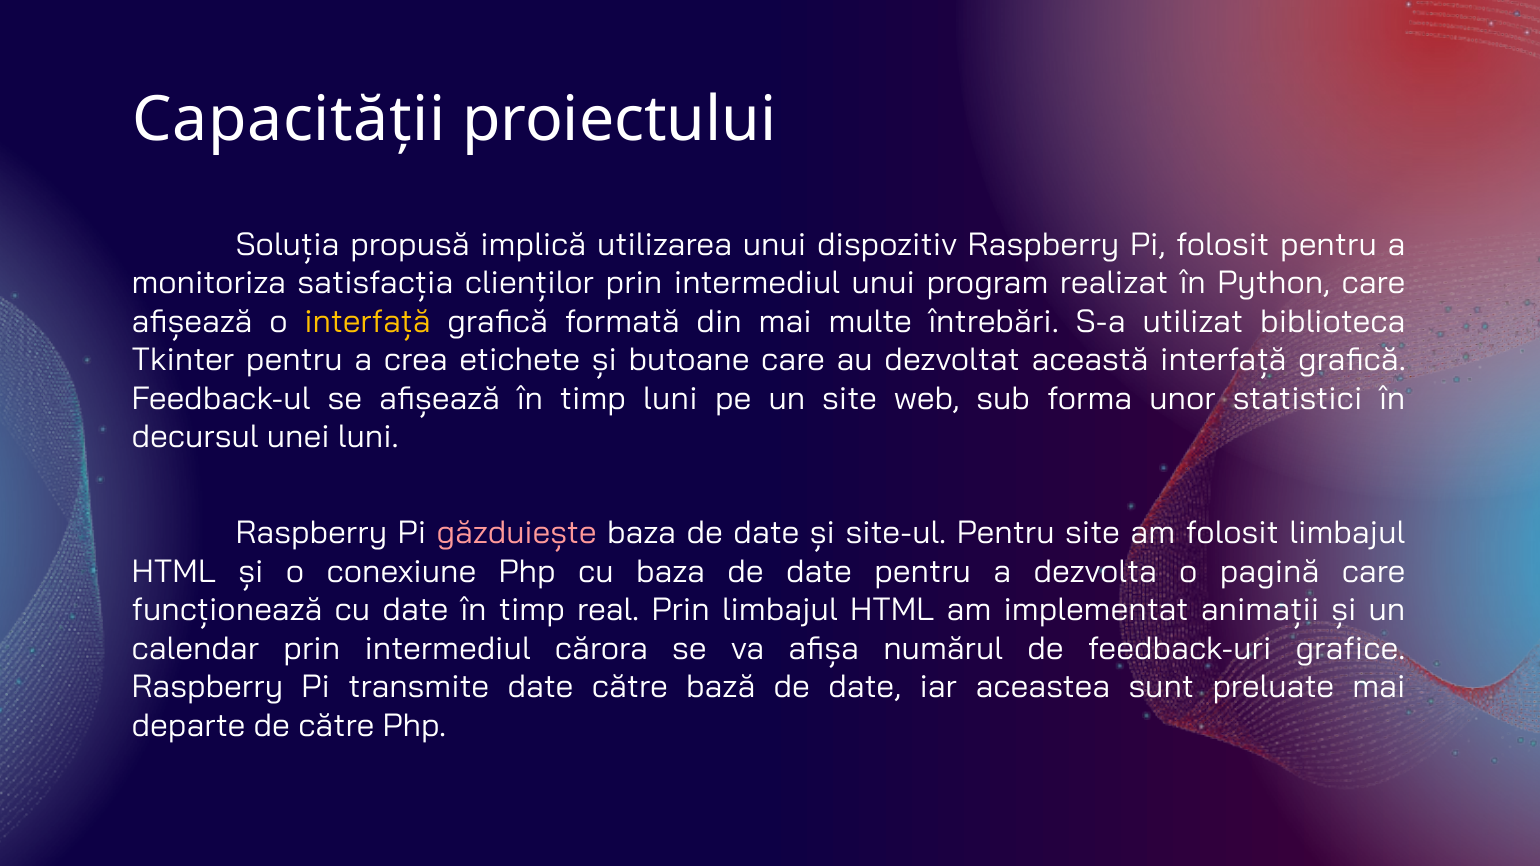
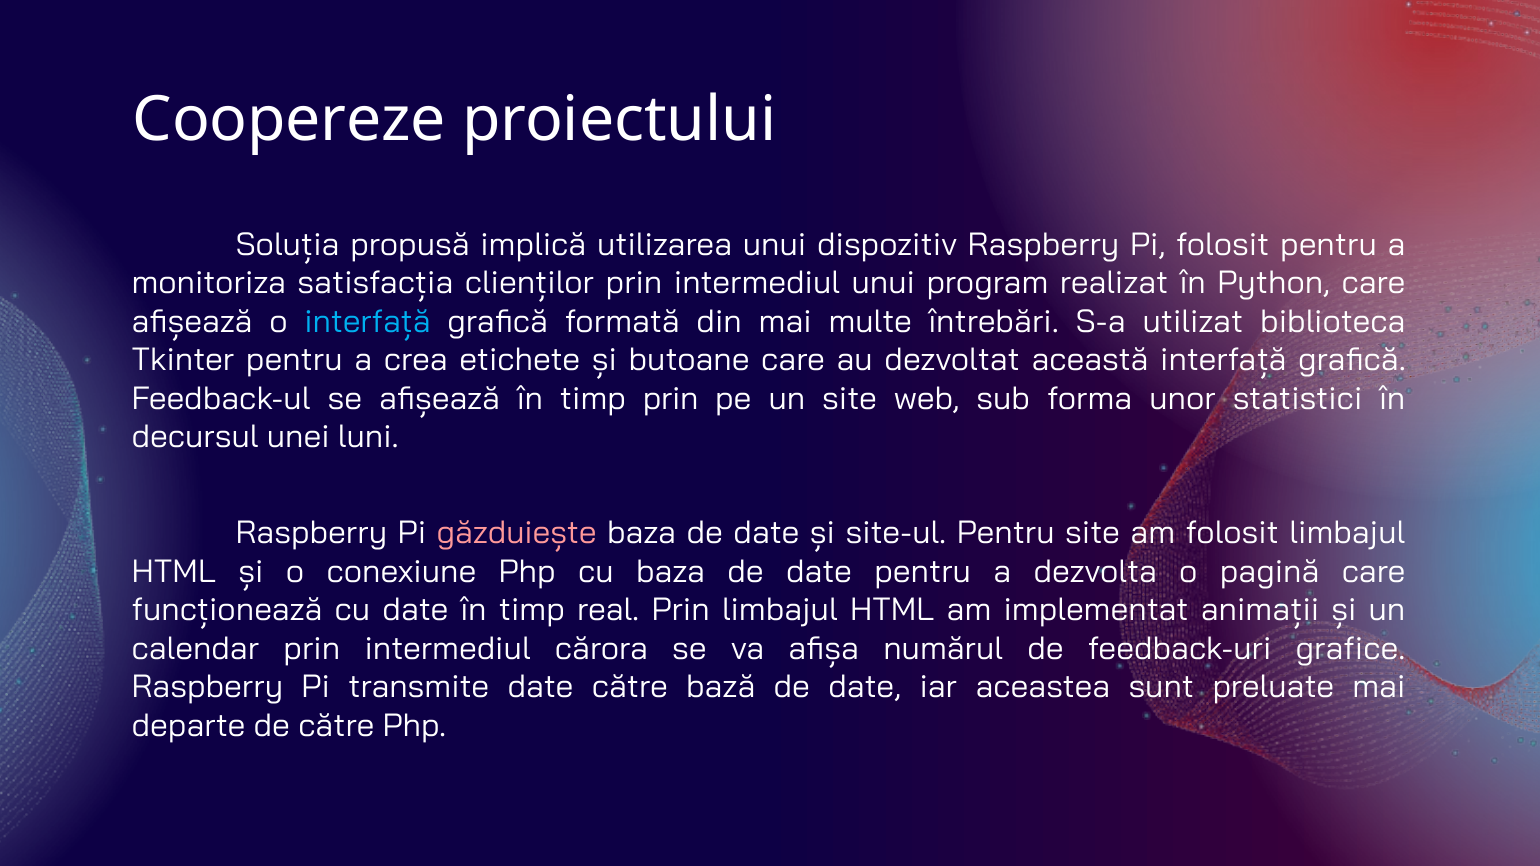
Capacității: Capacității -> Coopereze
interfață at (368, 322) colour: yellow -> light blue
timp luni: luni -> prin
